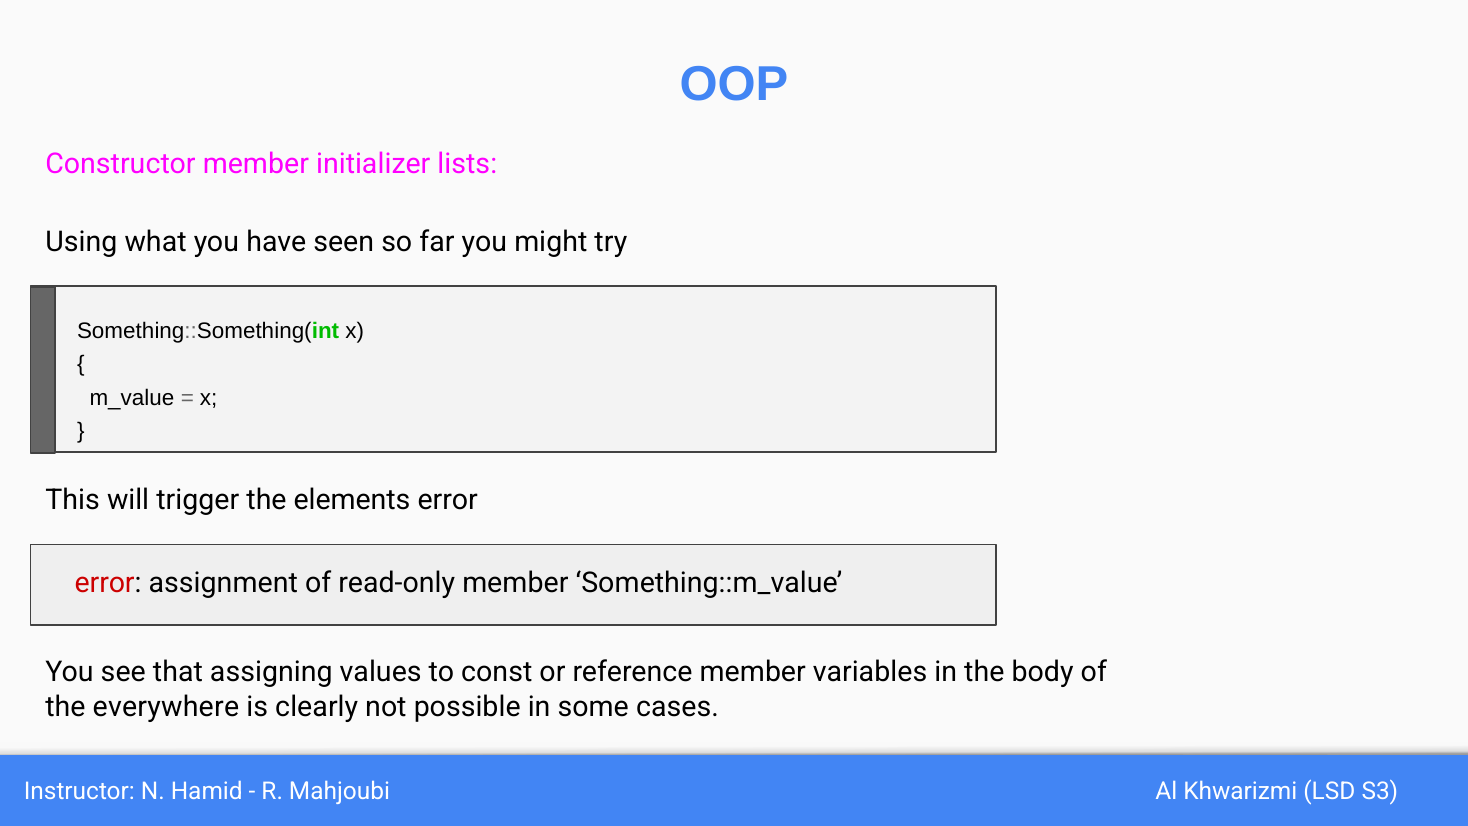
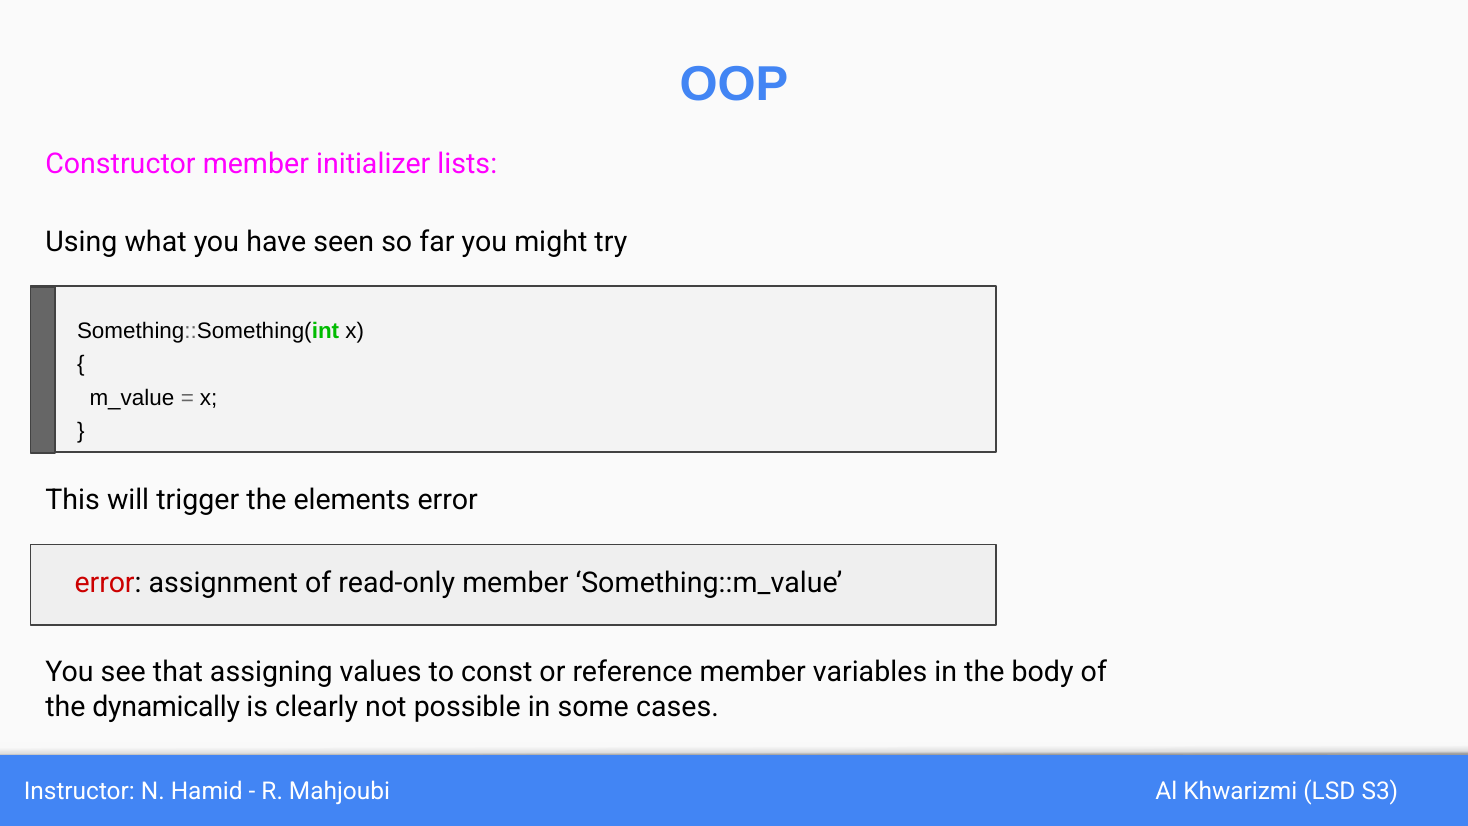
everywhere: everywhere -> dynamically
